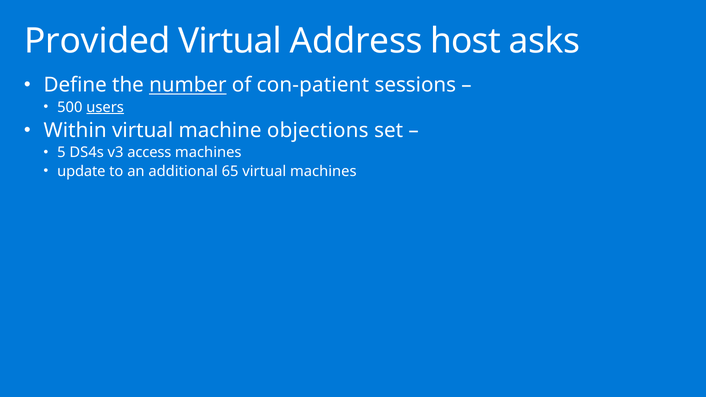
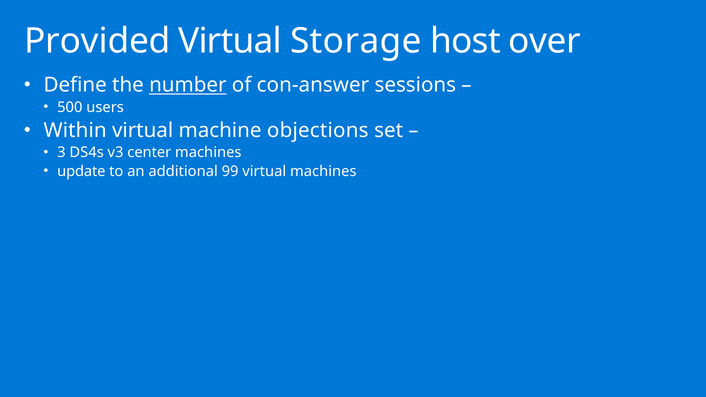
Address: Address -> Storage
asks: asks -> over
con-patient: con-patient -> con-answer
users underline: present -> none
5: 5 -> 3
access: access -> center
65: 65 -> 99
